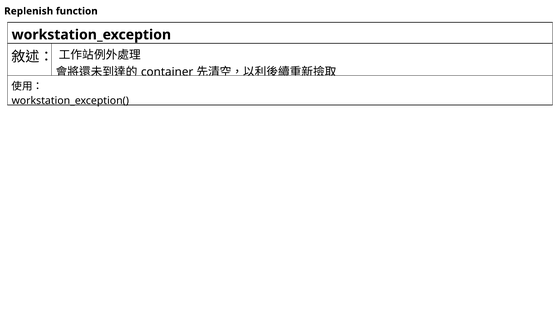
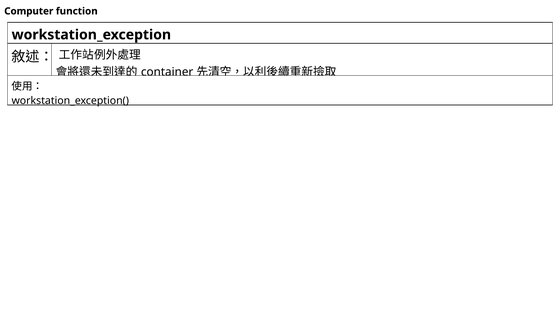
Replenish: Replenish -> Computer
